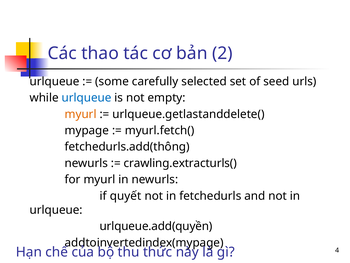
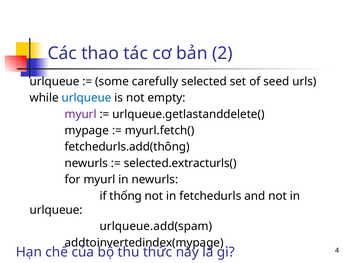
myurl at (81, 114) colour: orange -> purple
crawling.extracturls(: crawling.extracturls( -> selected.extracturls(
quyết: quyết -> thống
urlqueue.add(quyền: urlqueue.add(quyền -> urlqueue.add(spam
